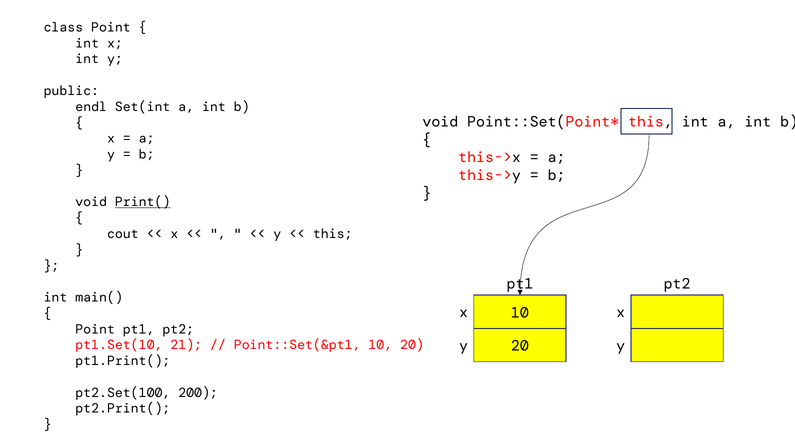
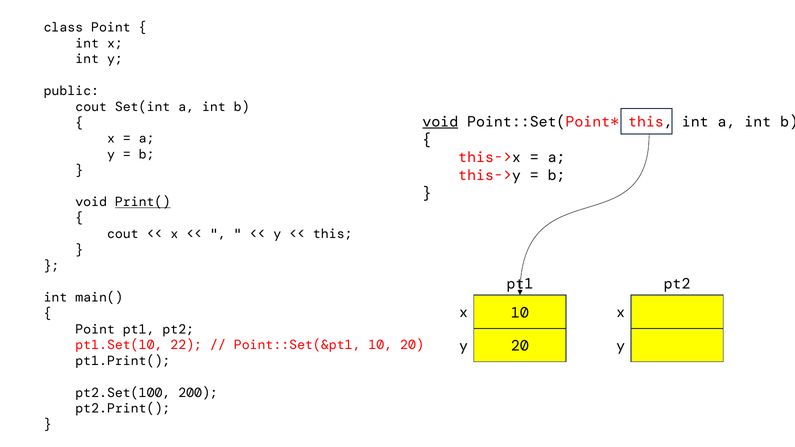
endl at (91, 107): endl -> cout
void at (440, 122) underline: none -> present
21: 21 -> 22
